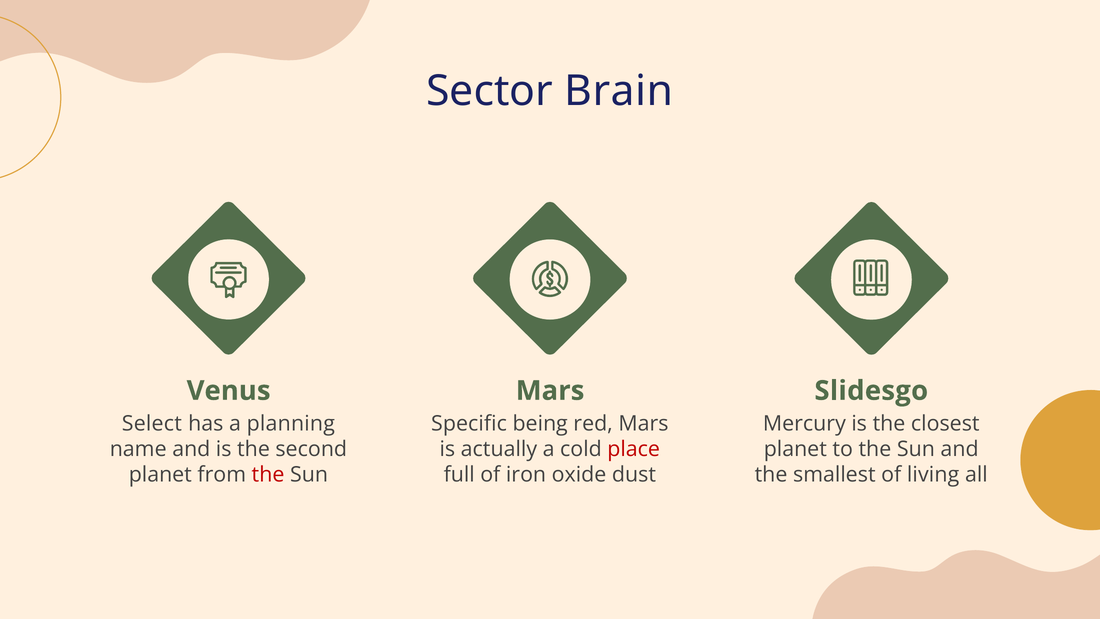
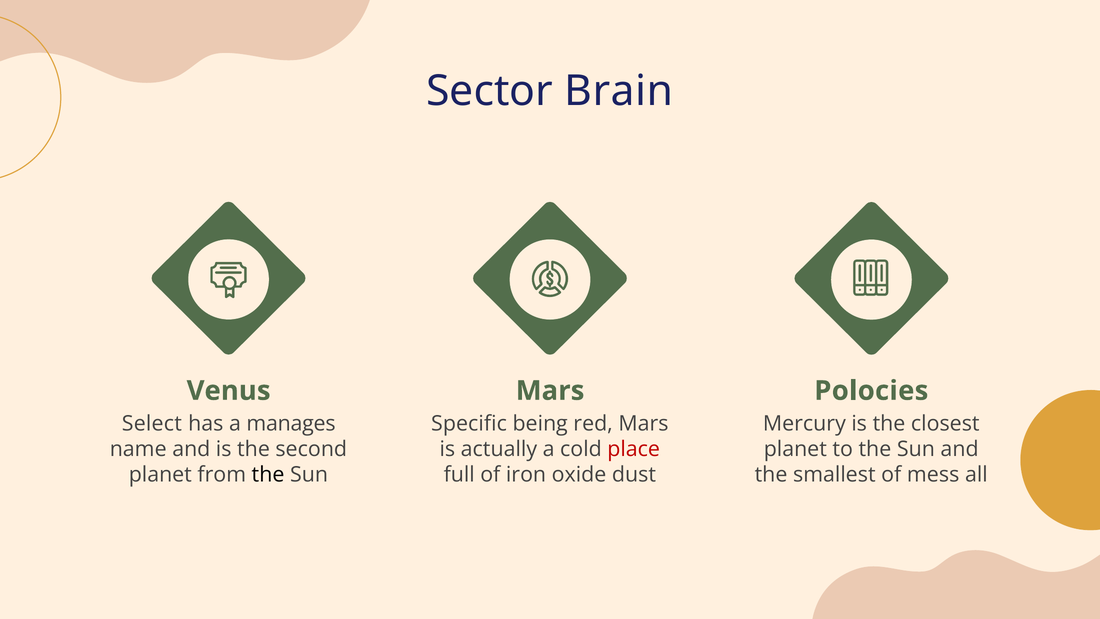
Slidesgo: Slidesgo -> Polocies
planning: planning -> manages
the at (268, 475) colour: red -> black
living: living -> mess
